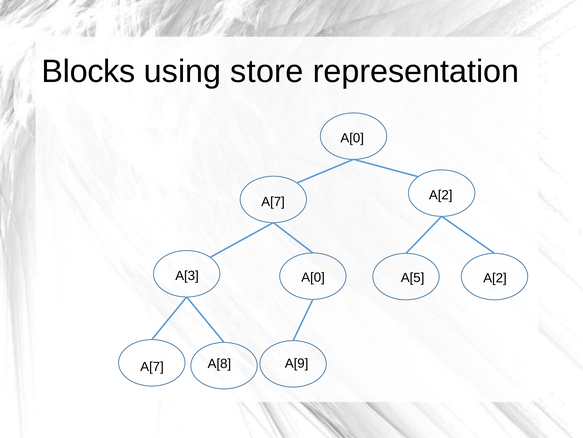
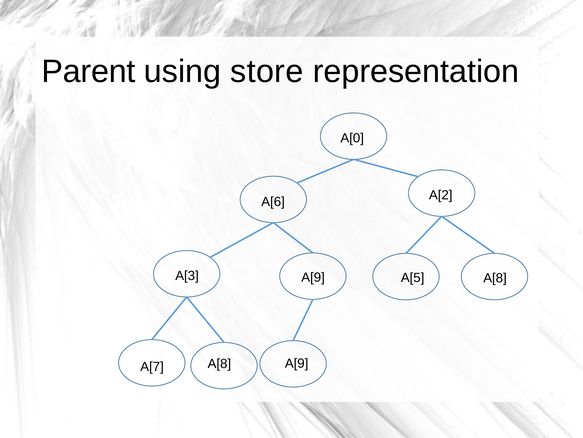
Blocks: Blocks -> Parent
A[7 at (273, 201): A[7 -> A[6
A[3 A[0: A[0 -> A[9
A[5 A[2: A[2 -> A[8
